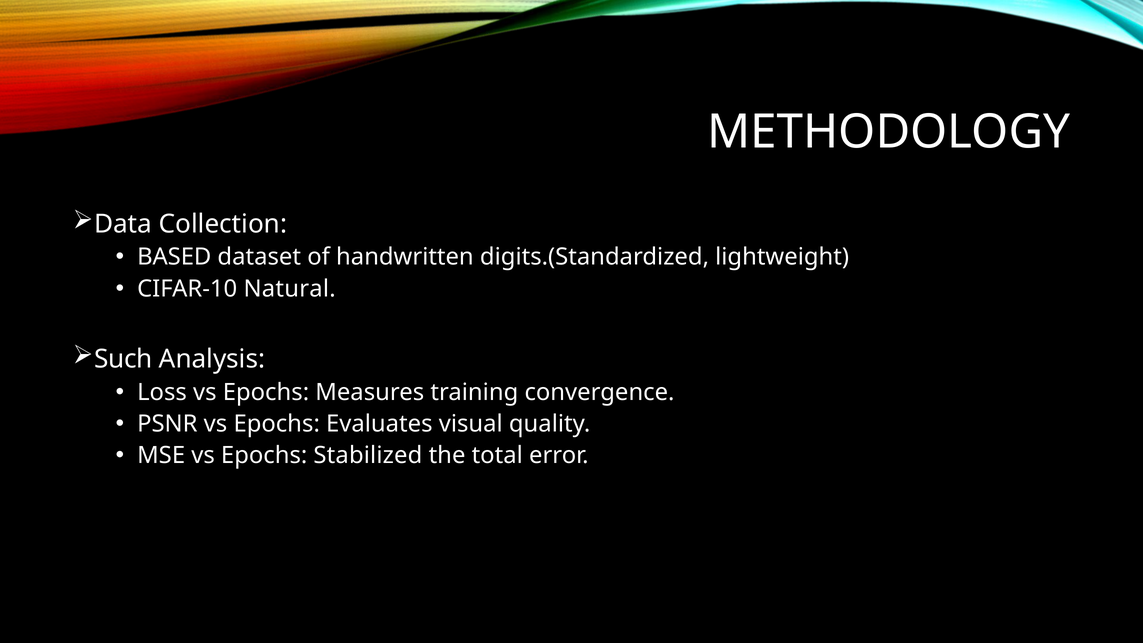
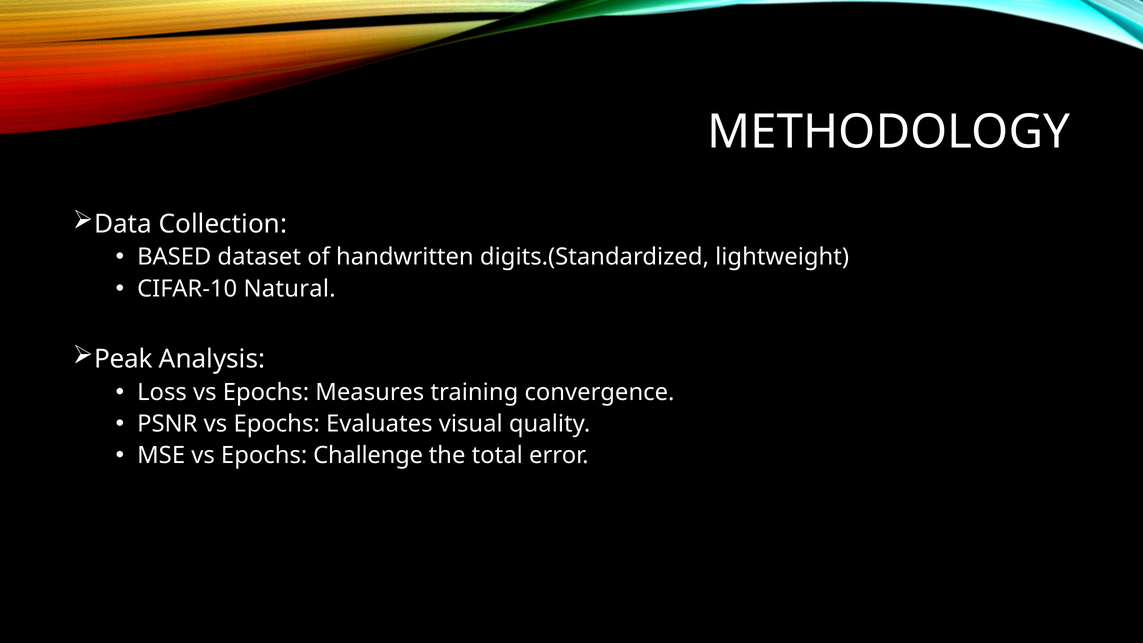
Such: Such -> Peak
Stabilized: Stabilized -> Challenge
